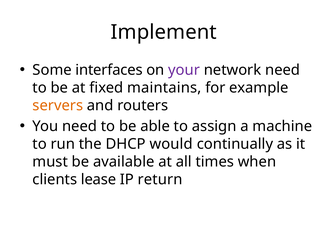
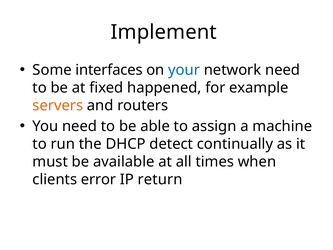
your colour: purple -> blue
maintains: maintains -> happened
would: would -> detect
lease: lease -> error
